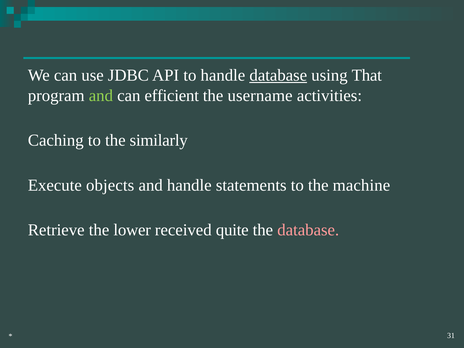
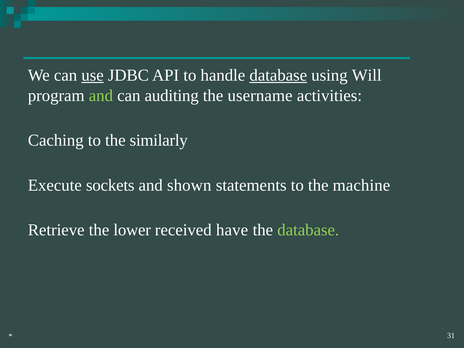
use underline: none -> present
That: That -> Will
efficient: efficient -> auditing
objects: objects -> sockets
and handle: handle -> shown
quite: quite -> have
database at (308, 230) colour: pink -> light green
